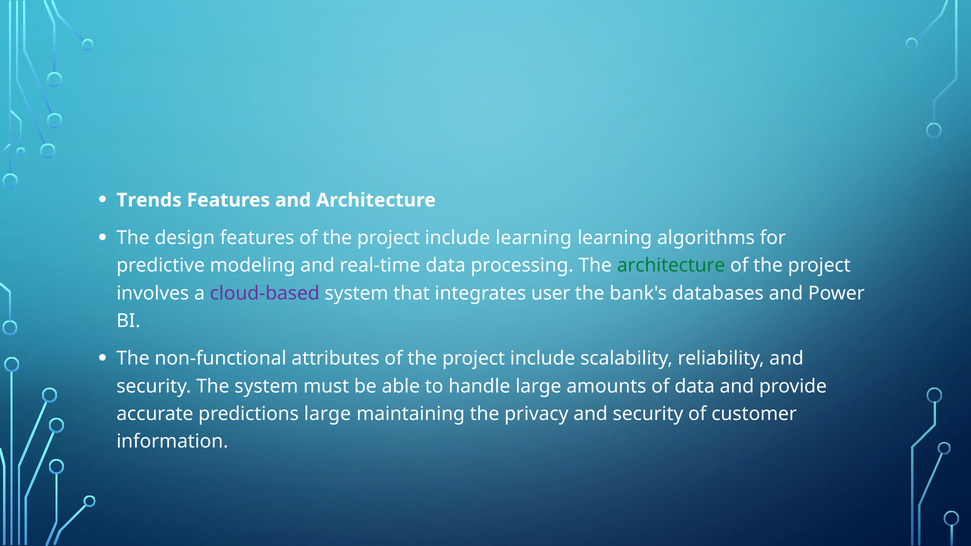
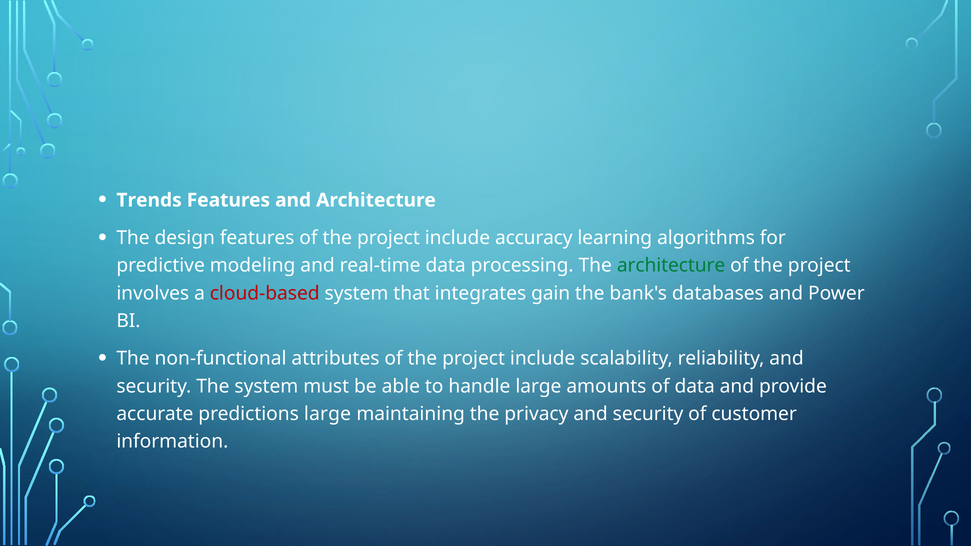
include learning: learning -> accuracy
cloud-based colour: purple -> red
user: user -> gain
